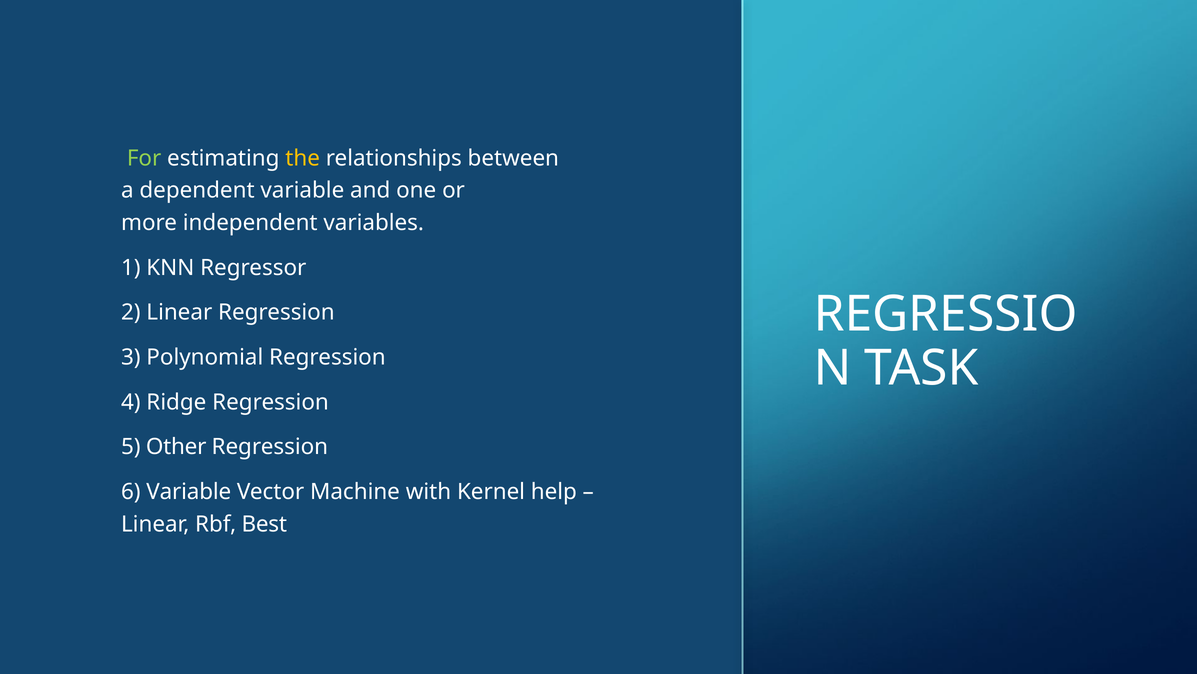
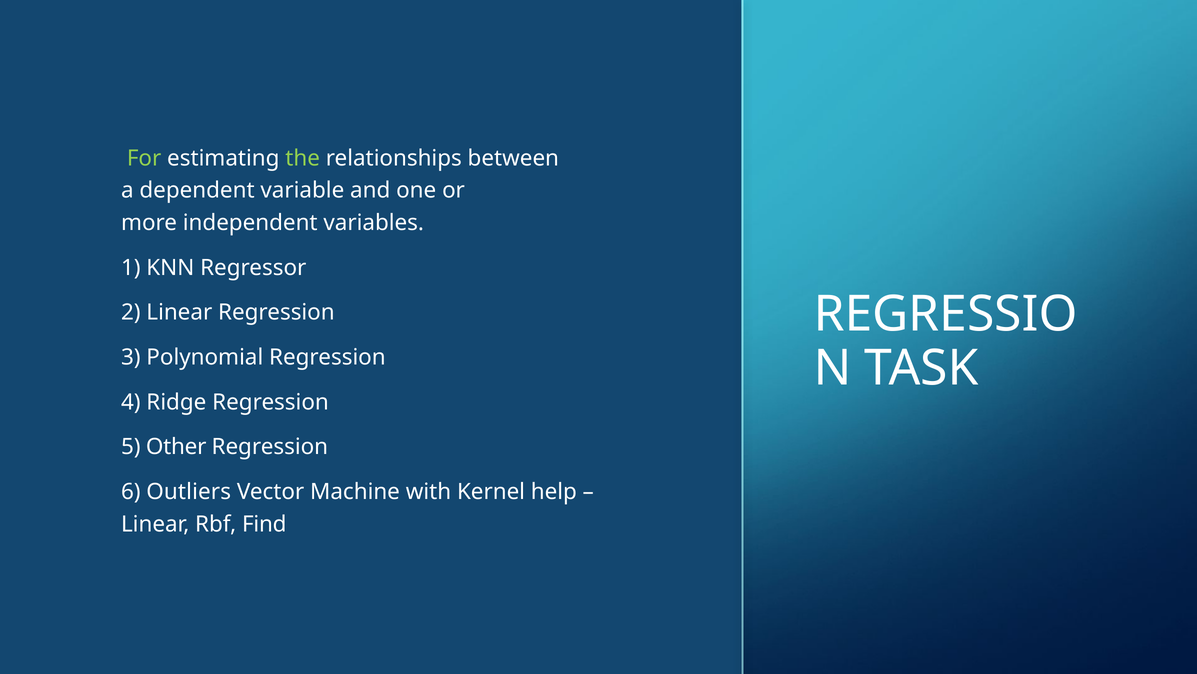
the colour: yellow -> light green
6 Variable: Variable -> Outliers
Best: Best -> Find
